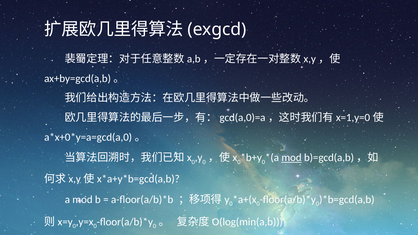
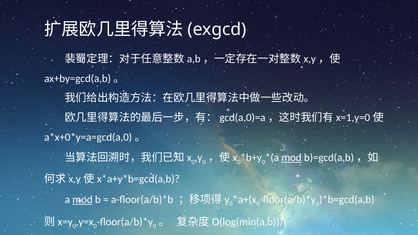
mod at (82, 200) underline: none -> present
